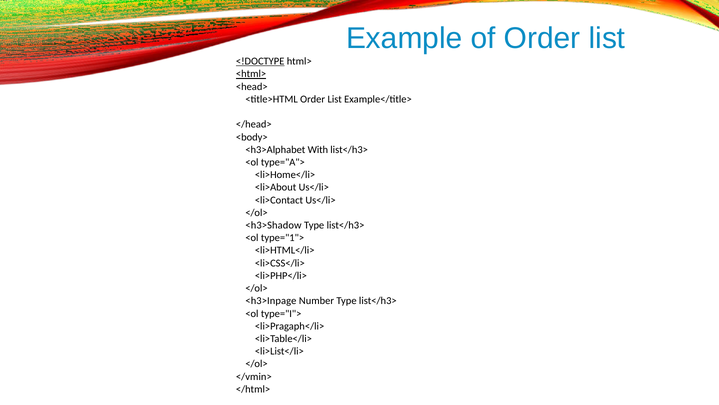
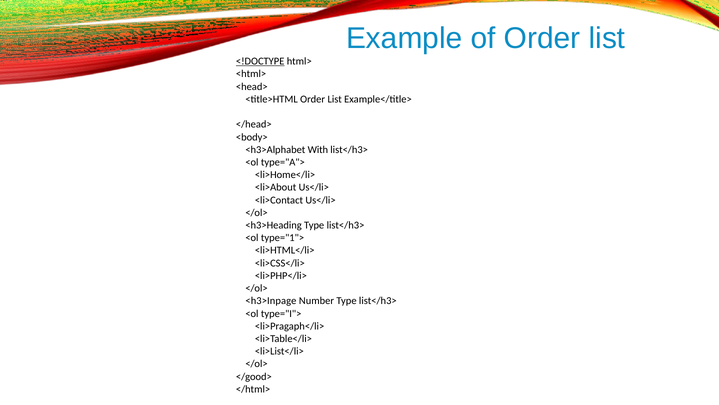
<html> underline: present -> none
<h3>Shadow: <h3>Shadow -> <h3>Heading
</vmin>: </vmin> -> </good>
